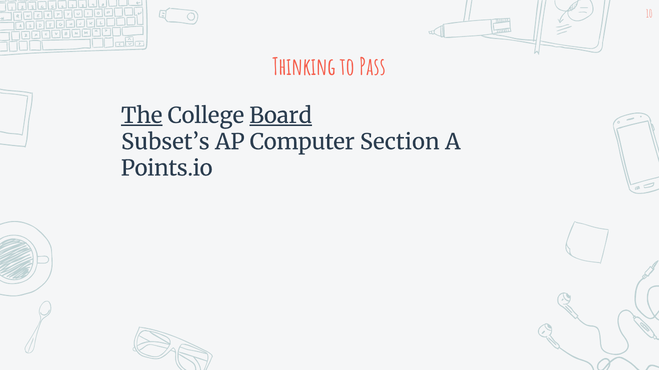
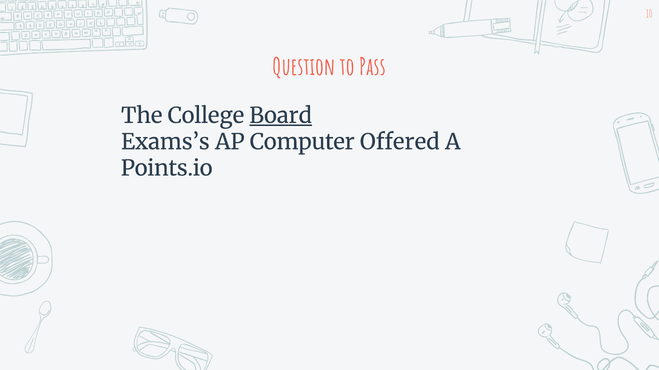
Thinking: Thinking -> Question
The underline: present -> none
Subset’s: Subset’s -> Exams’s
Section: Section -> Offered
